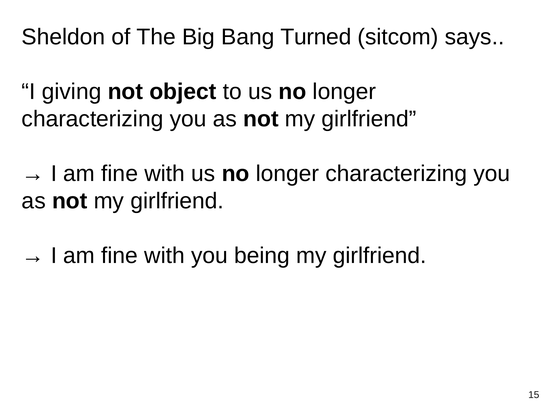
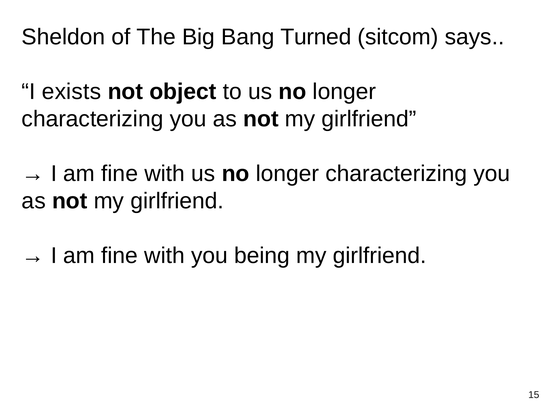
giving: giving -> exists
